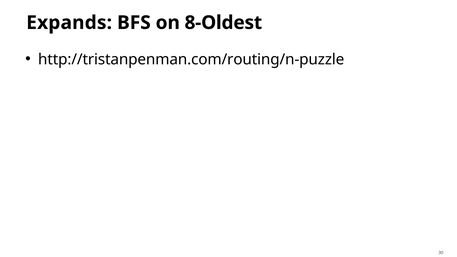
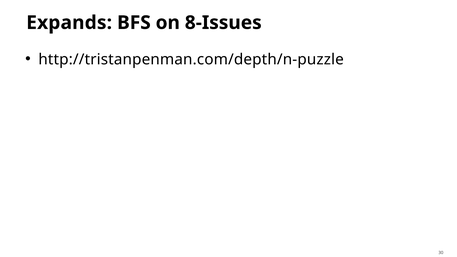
8-Oldest: 8-Oldest -> 8-Issues
http://tristanpenman.com/routing/n-puzzle: http://tristanpenman.com/routing/n-puzzle -> http://tristanpenman.com/depth/n-puzzle
